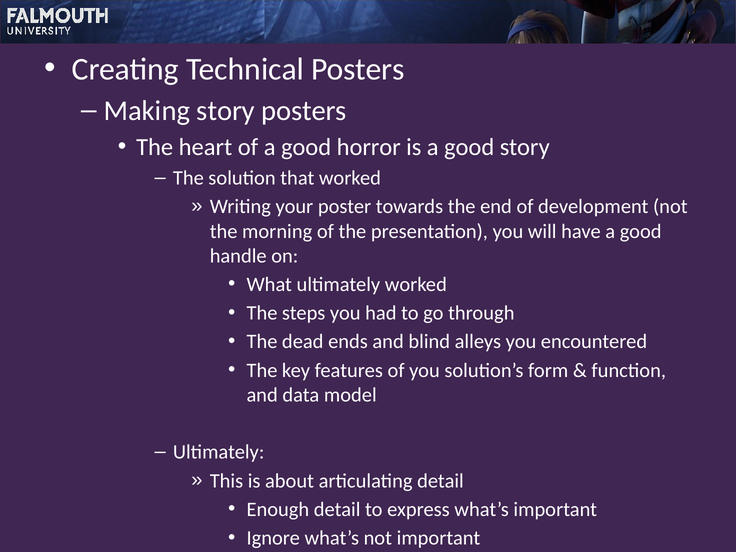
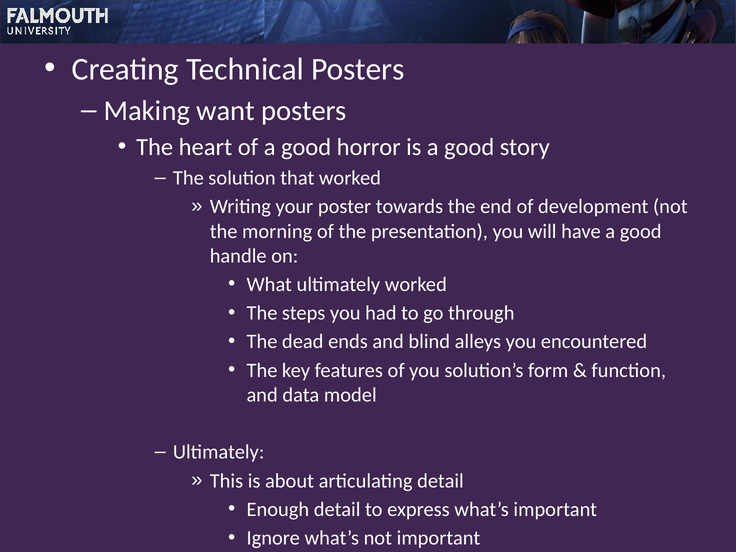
Making story: story -> want
